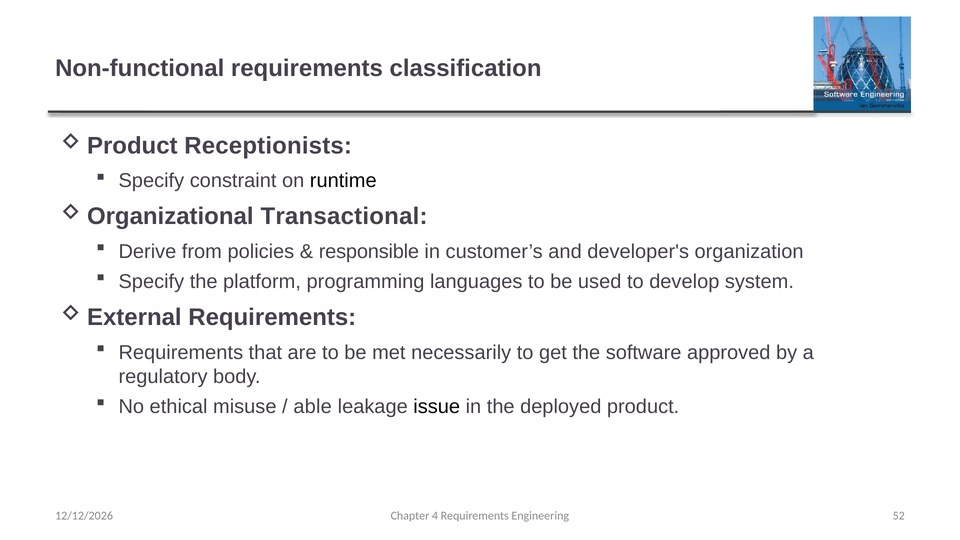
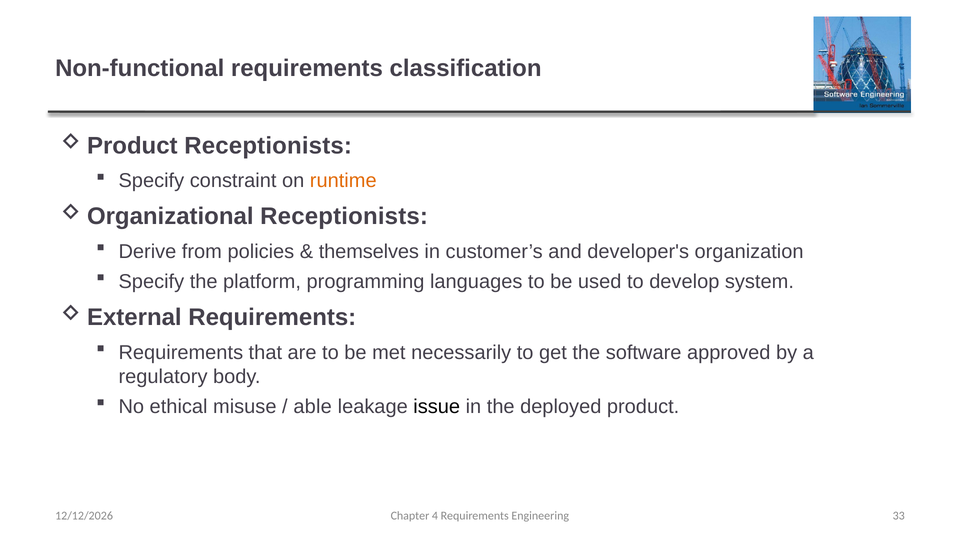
runtime colour: black -> orange
Transactional at (344, 216): Transactional -> Receptionists
responsible: responsible -> themselves
52: 52 -> 33
